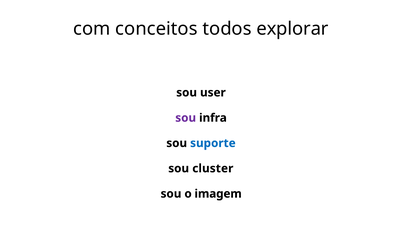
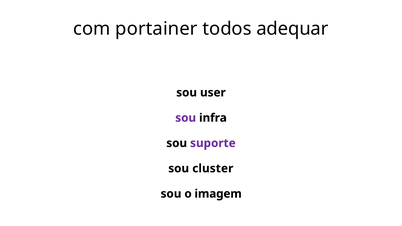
conceitos: conceitos -> portainer
explorar: explorar -> adequar
suporte colour: blue -> purple
